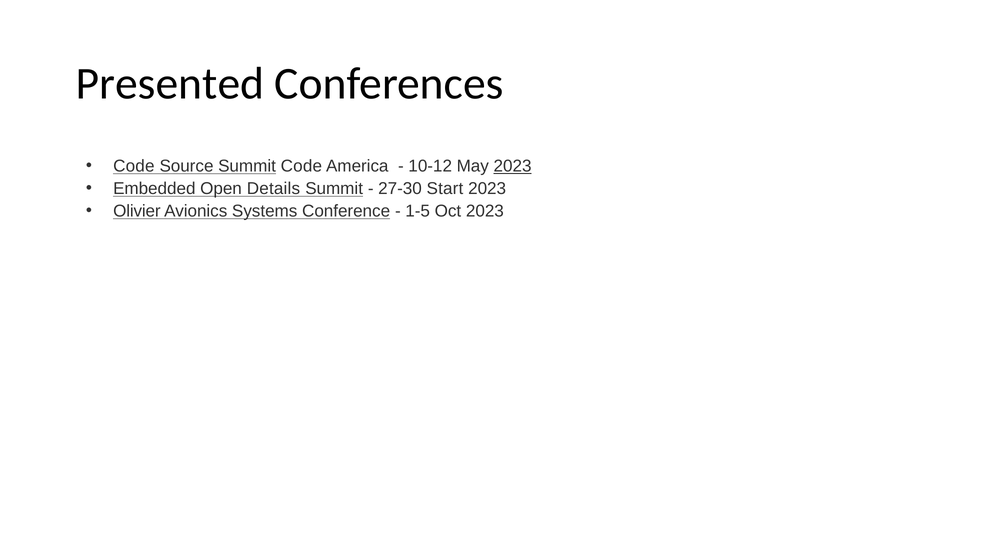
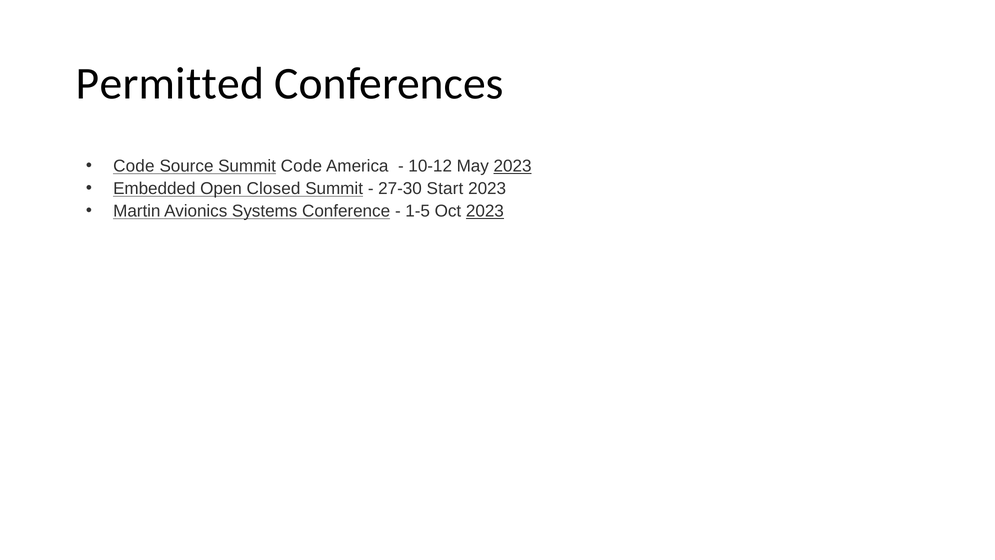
Presented: Presented -> Permitted
Details: Details -> Closed
Olivier: Olivier -> Martin
2023 at (485, 211) underline: none -> present
